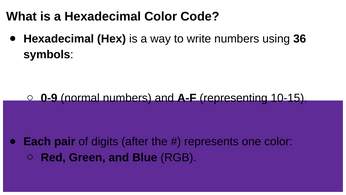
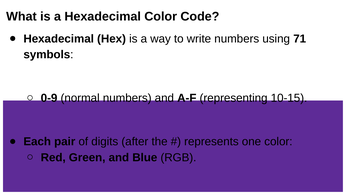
36: 36 -> 71
